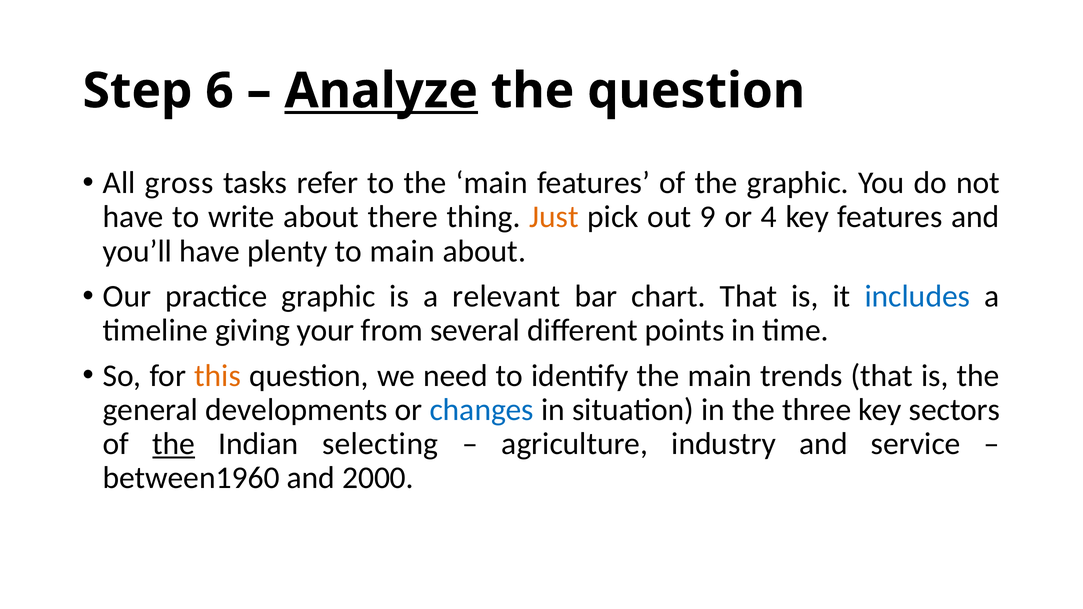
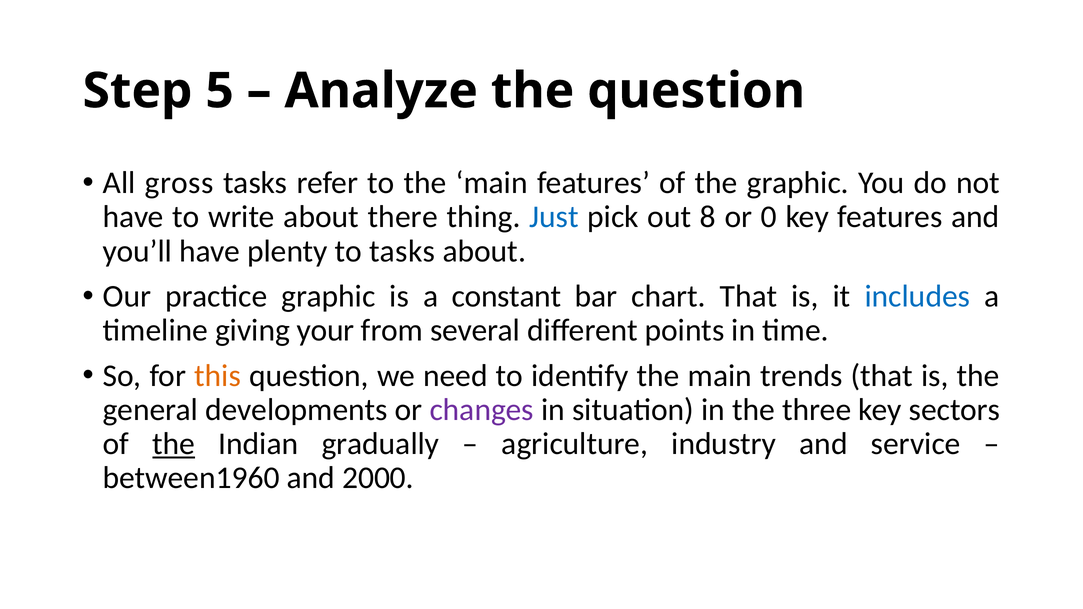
6: 6 -> 5
Analyze underline: present -> none
Just colour: orange -> blue
9: 9 -> 8
4: 4 -> 0
to main: main -> tasks
relevant: relevant -> constant
changes colour: blue -> purple
selecting: selecting -> gradually
